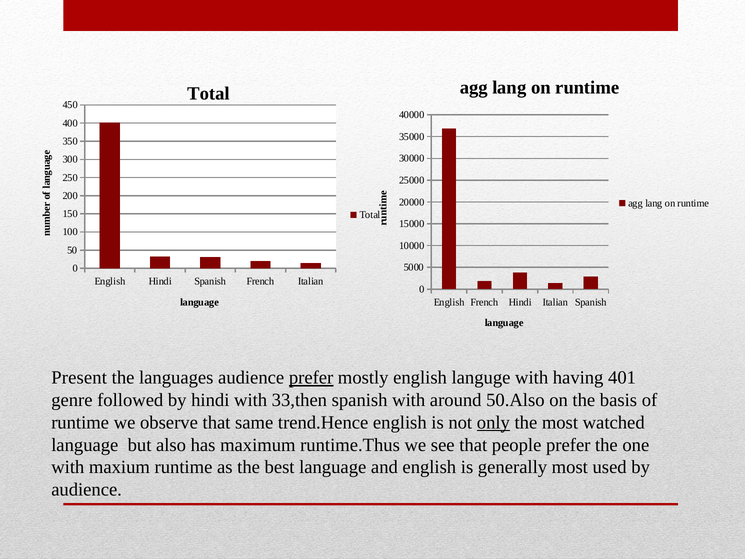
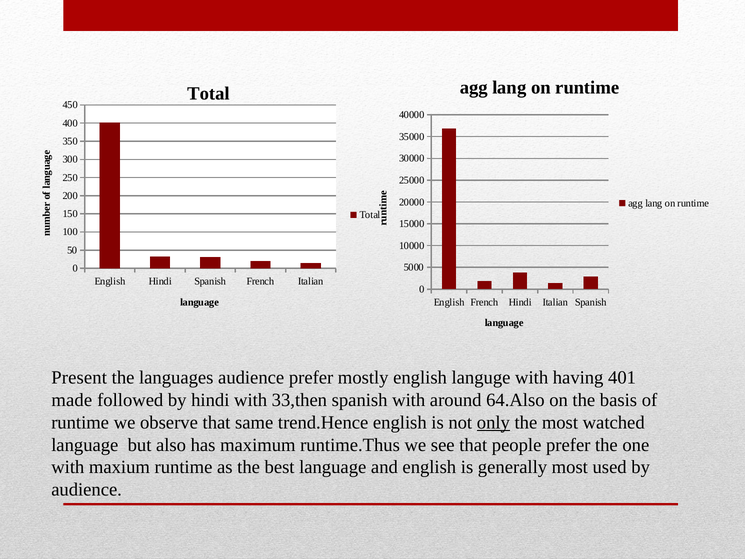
prefer at (311, 378) underline: present -> none
genre: genre -> made
50.Also: 50.Also -> 64.Also
